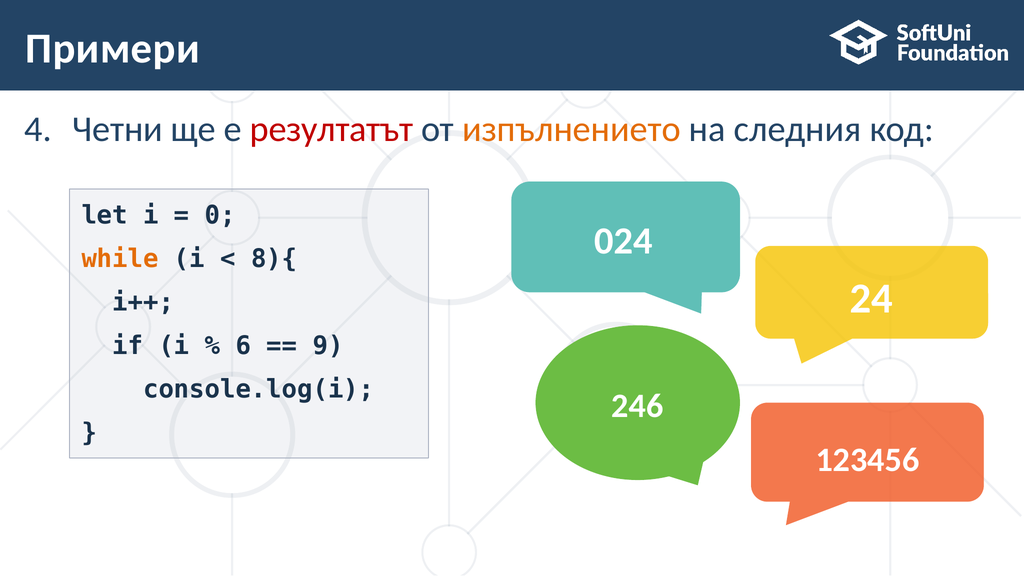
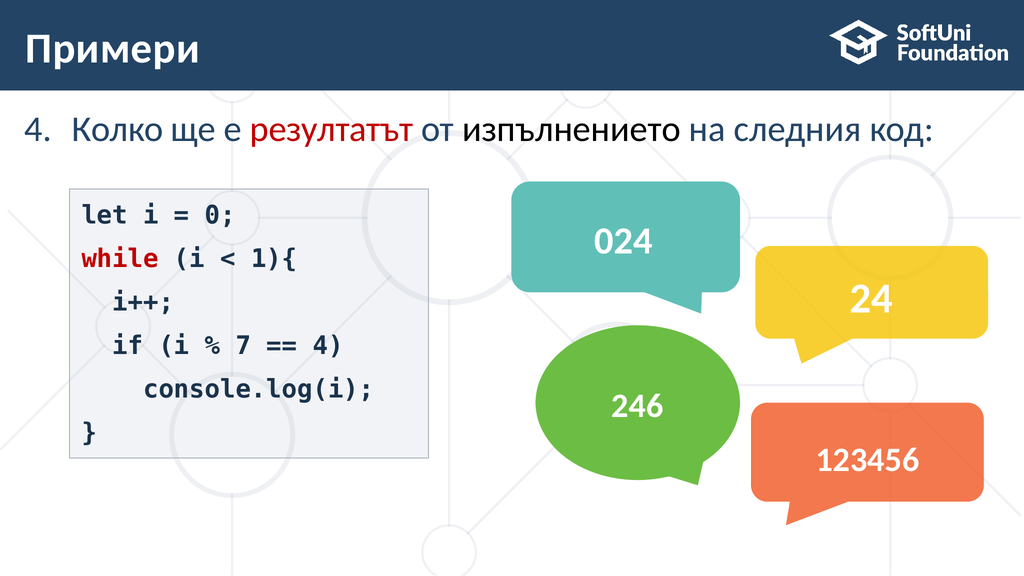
Четни: Четни -> Колко
изпълнението colour: orange -> black
while colour: orange -> red
8){: 8){ -> 1){
6: 6 -> 7
9 at (328, 346): 9 -> 4
